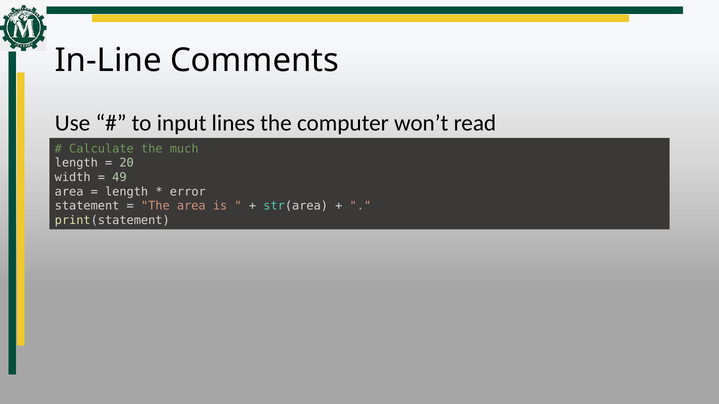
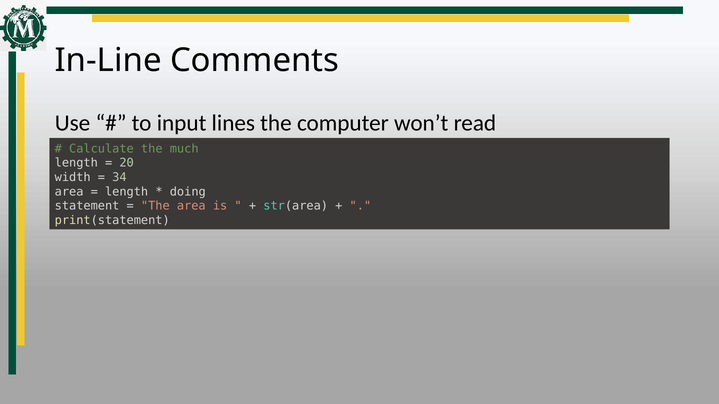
49: 49 -> 34
error: error -> doing
